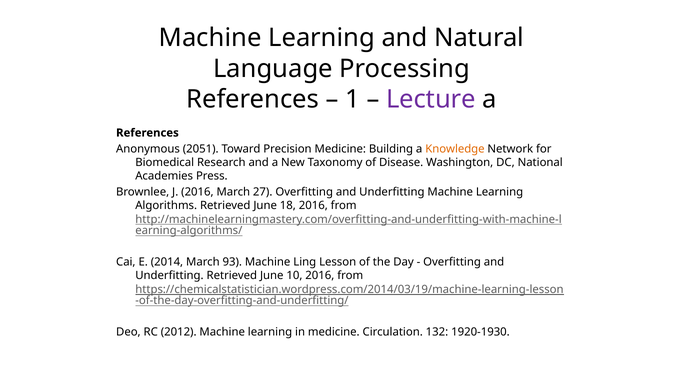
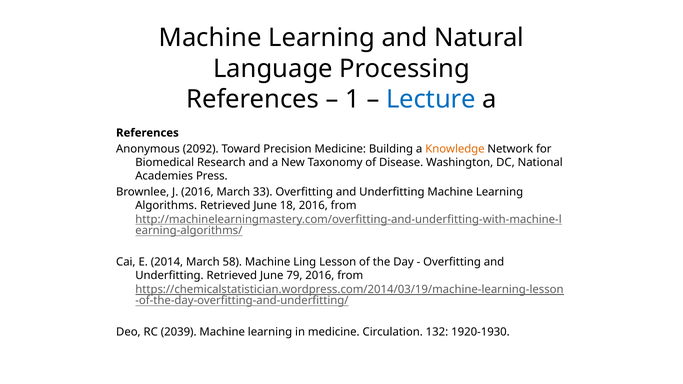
Lecture colour: purple -> blue
2051: 2051 -> 2092
27: 27 -> 33
93: 93 -> 58
10: 10 -> 79
2012: 2012 -> 2039
